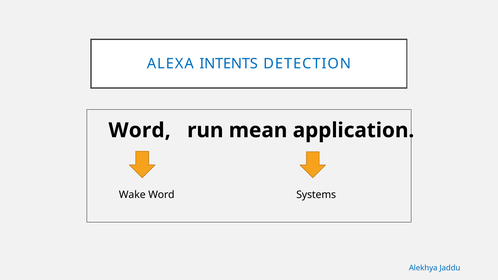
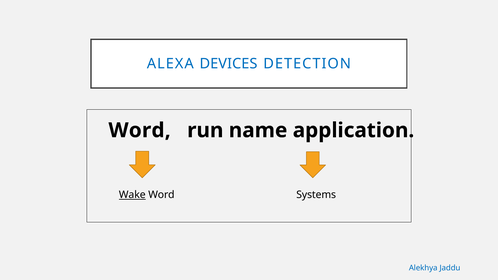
INTENTS: INTENTS -> DEVICES
mean: mean -> name
Wake underline: none -> present
